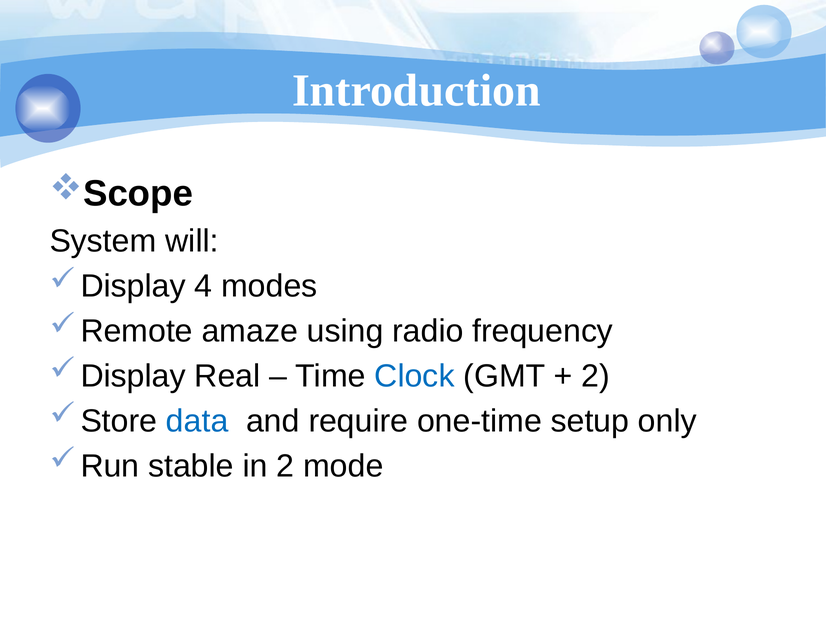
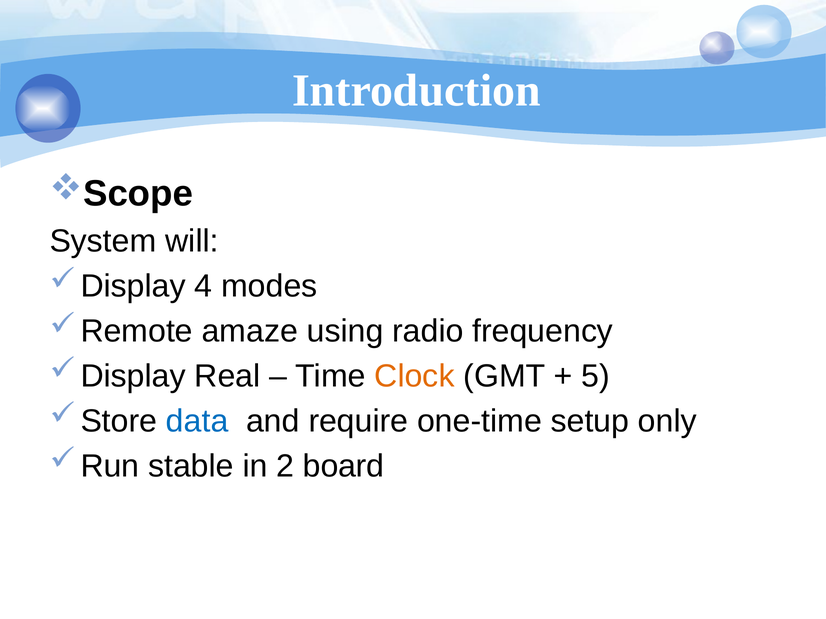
Clock colour: blue -> orange
2 at (596, 376): 2 -> 5
mode: mode -> board
